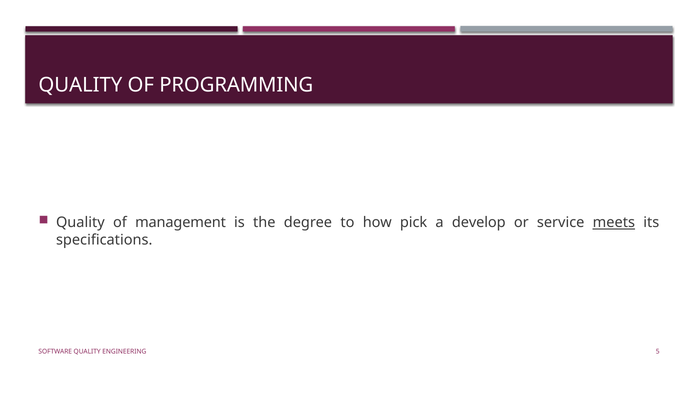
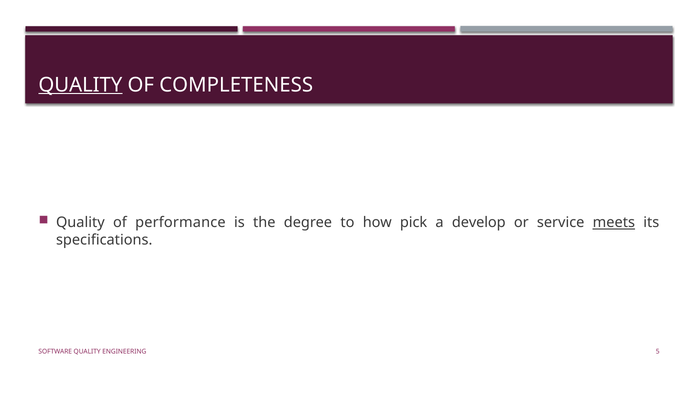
QUALITY at (80, 85) underline: none -> present
PROGRAMMING: PROGRAMMING -> COMPLETENESS
management: management -> performance
